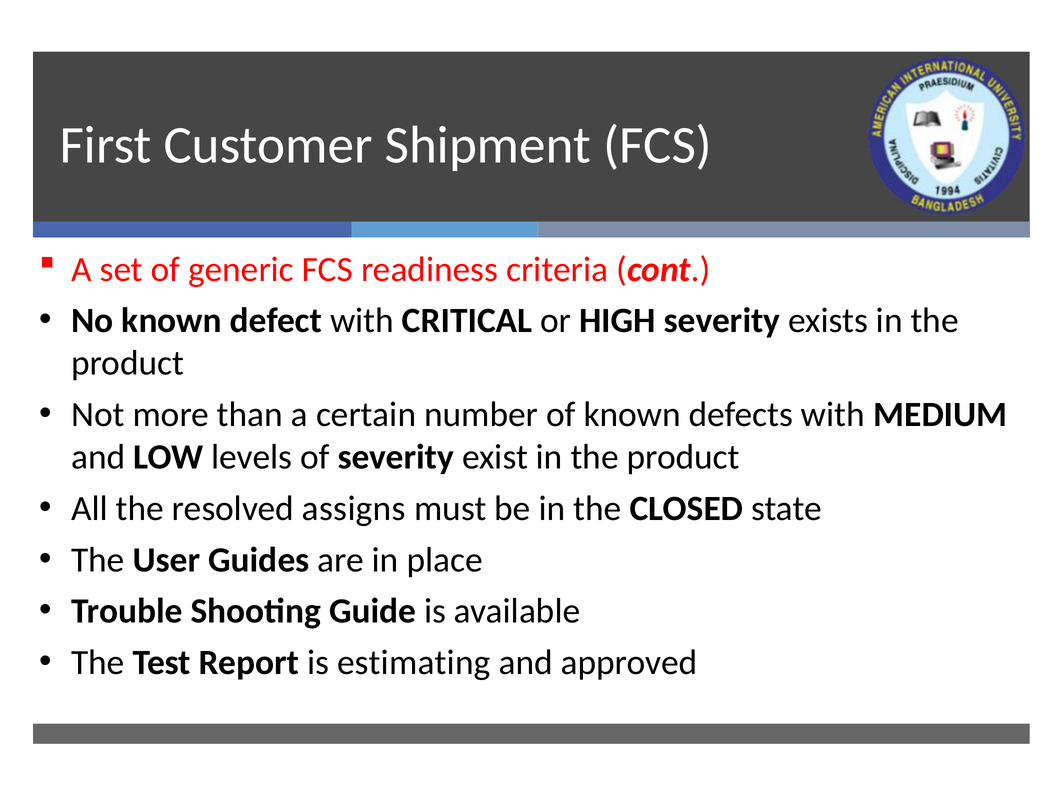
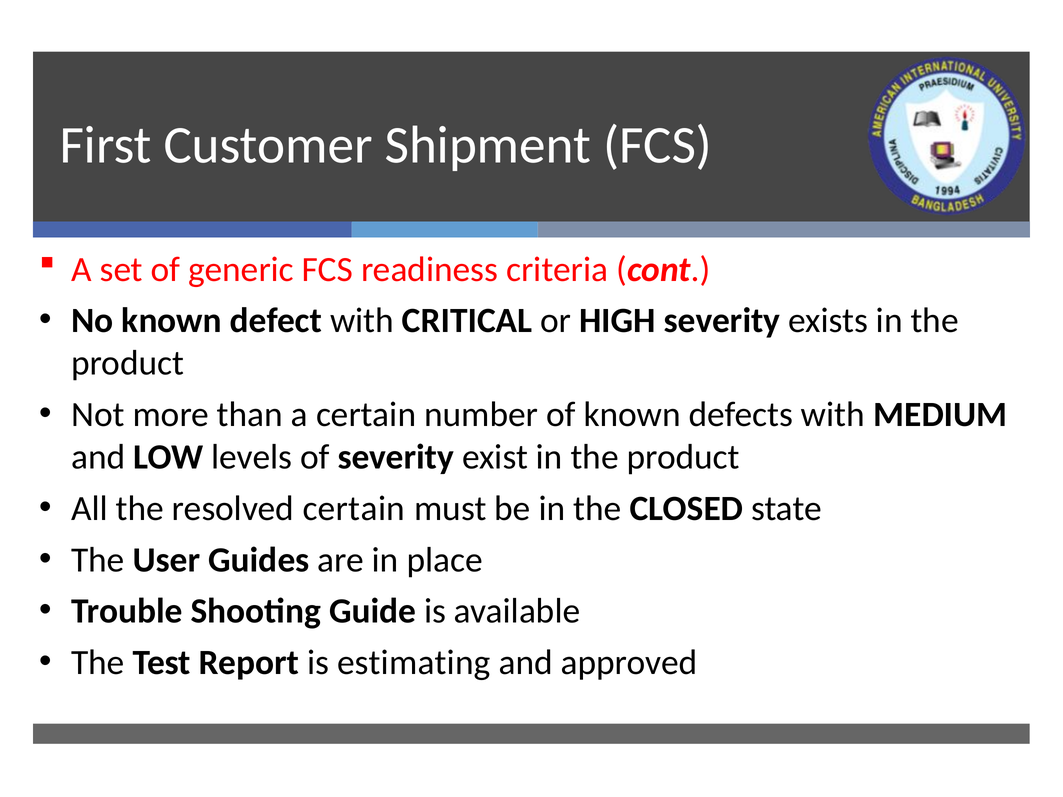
resolved assigns: assigns -> certain
